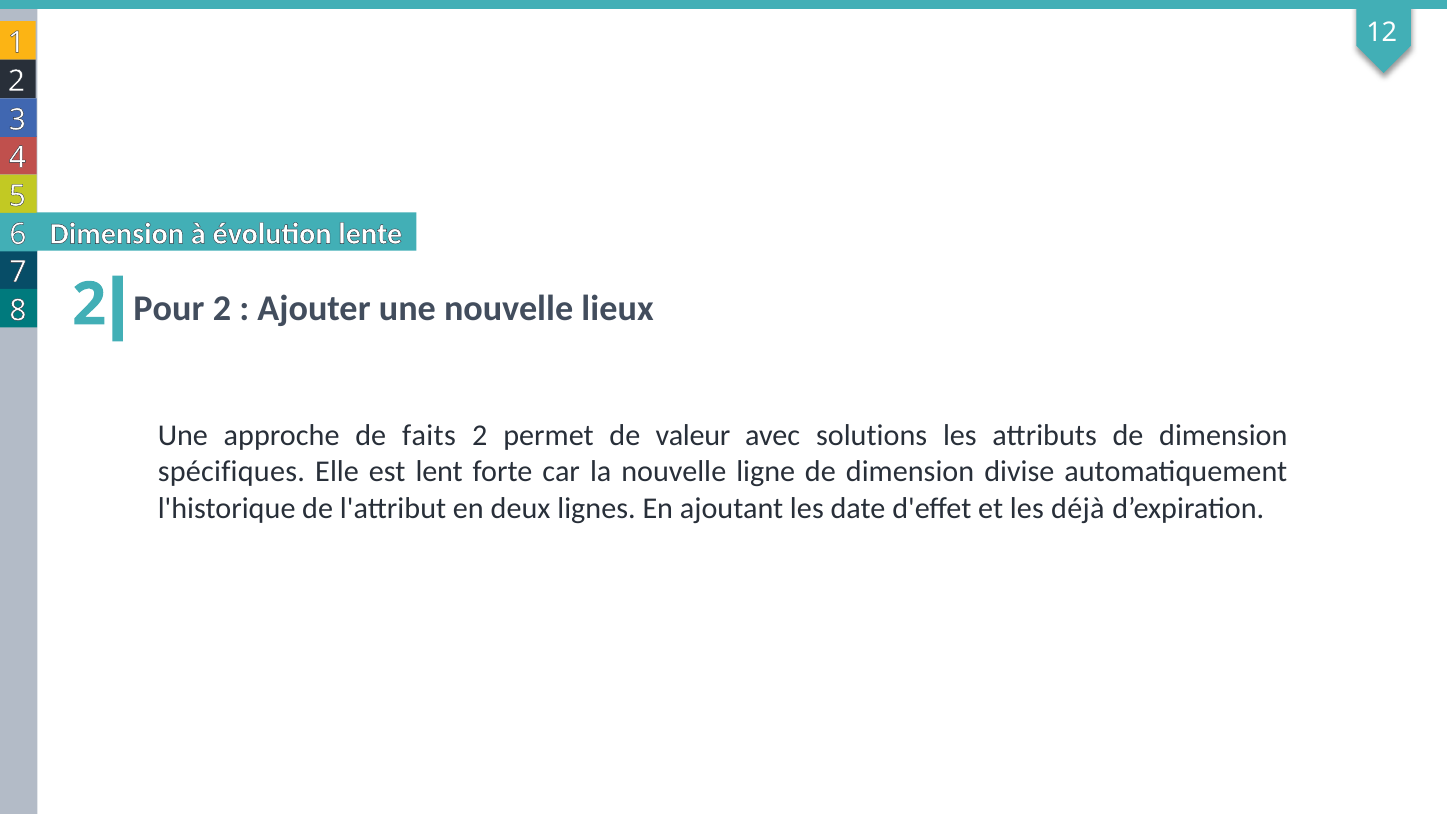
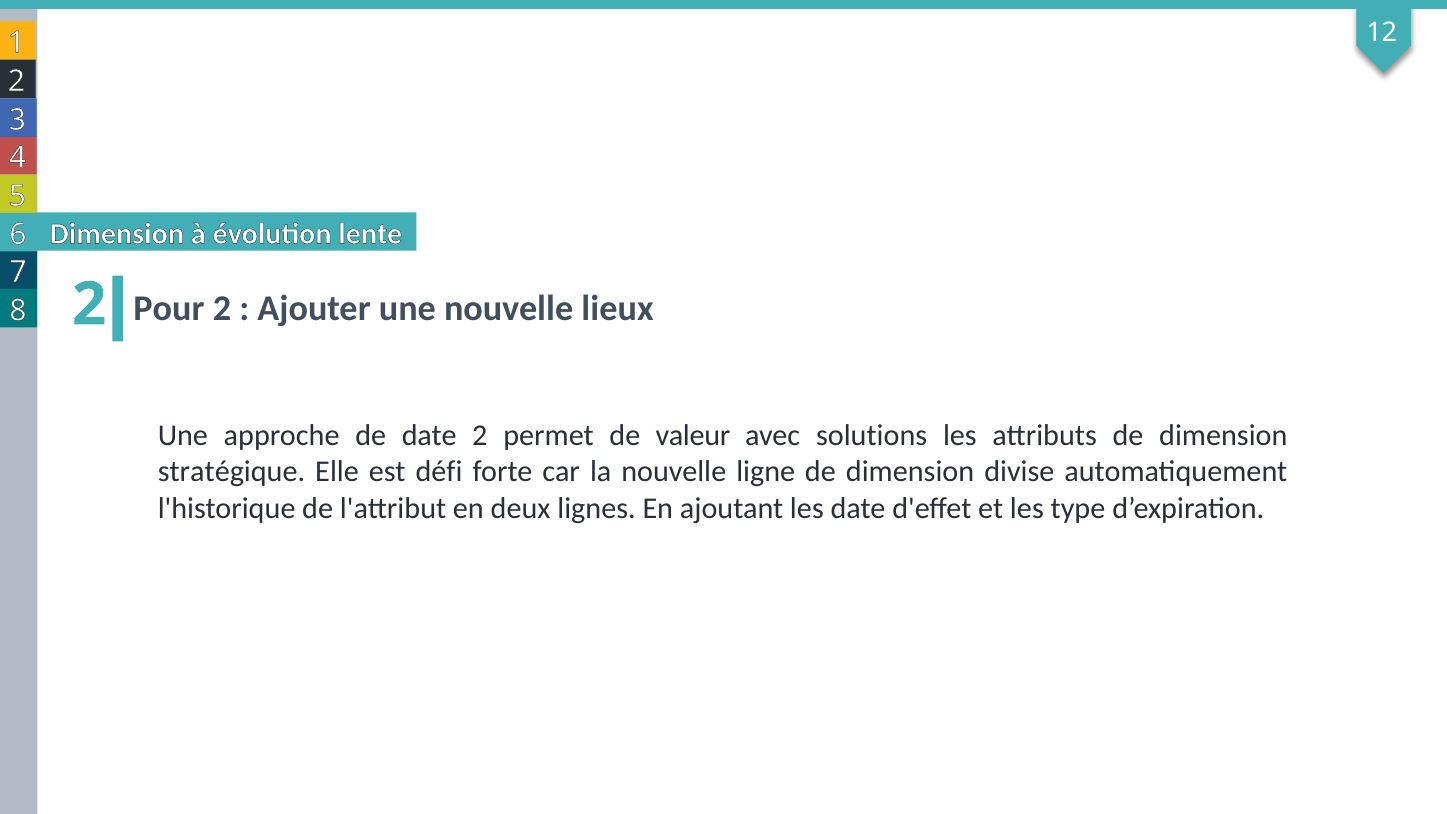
de faits: faits -> date
spécifiques: spécifiques -> stratégique
lent: lent -> défi
déjà: déjà -> type
